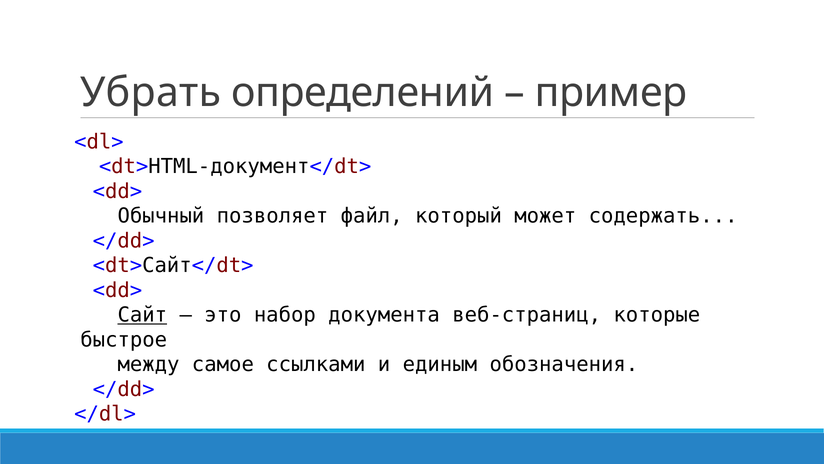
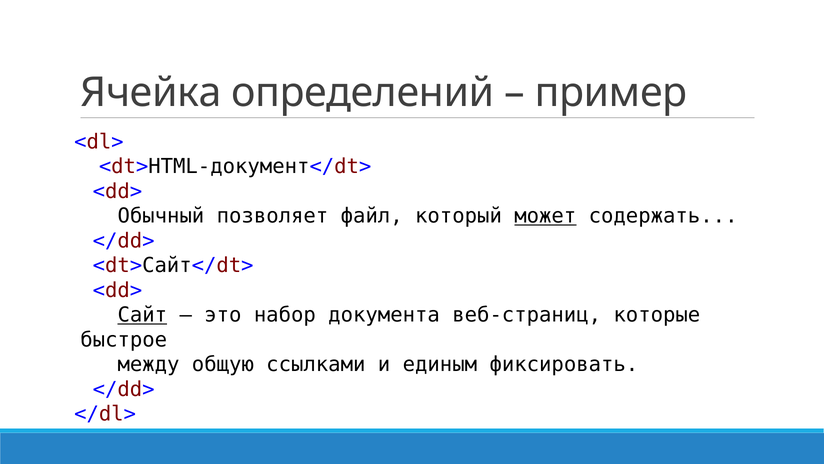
Убрать: Убрать -> Ячейка
может underline: none -> present
самое: самое -> общую
обозначения: обозначения -> фиксировать
